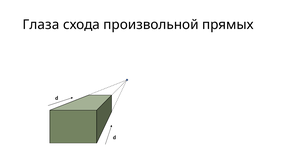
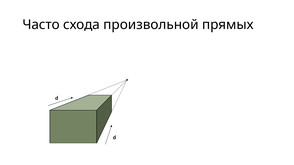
Глаза: Глаза -> Часто
